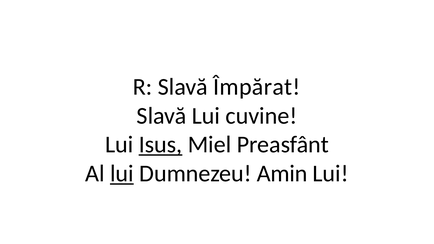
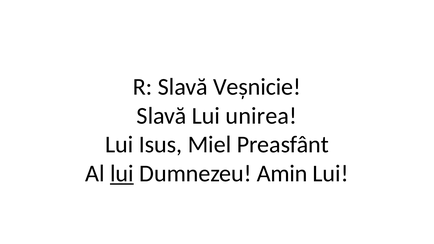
Împărat: Împărat -> Veșnicie
cuvine: cuvine -> unirea
Isus underline: present -> none
